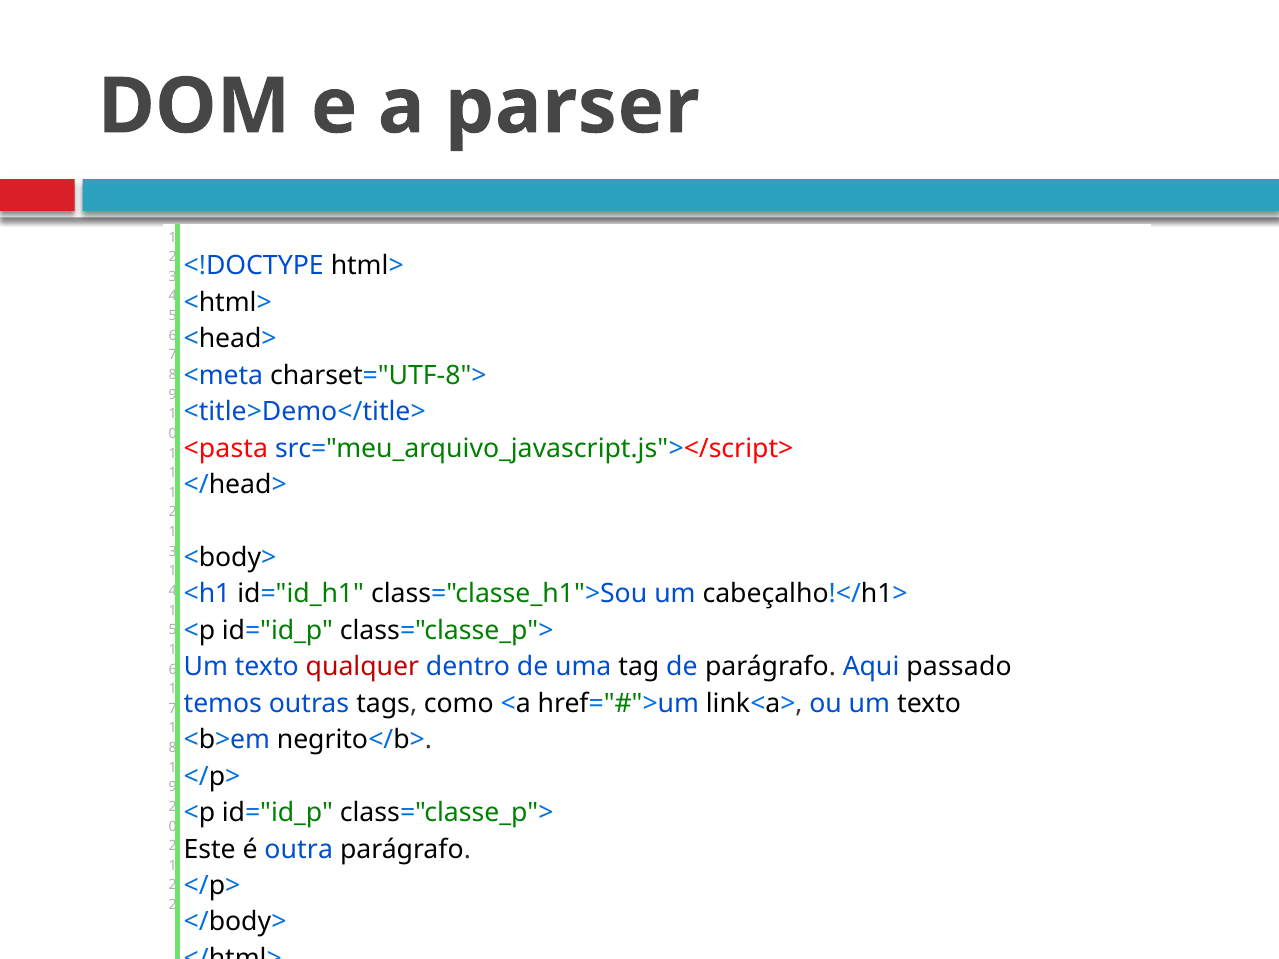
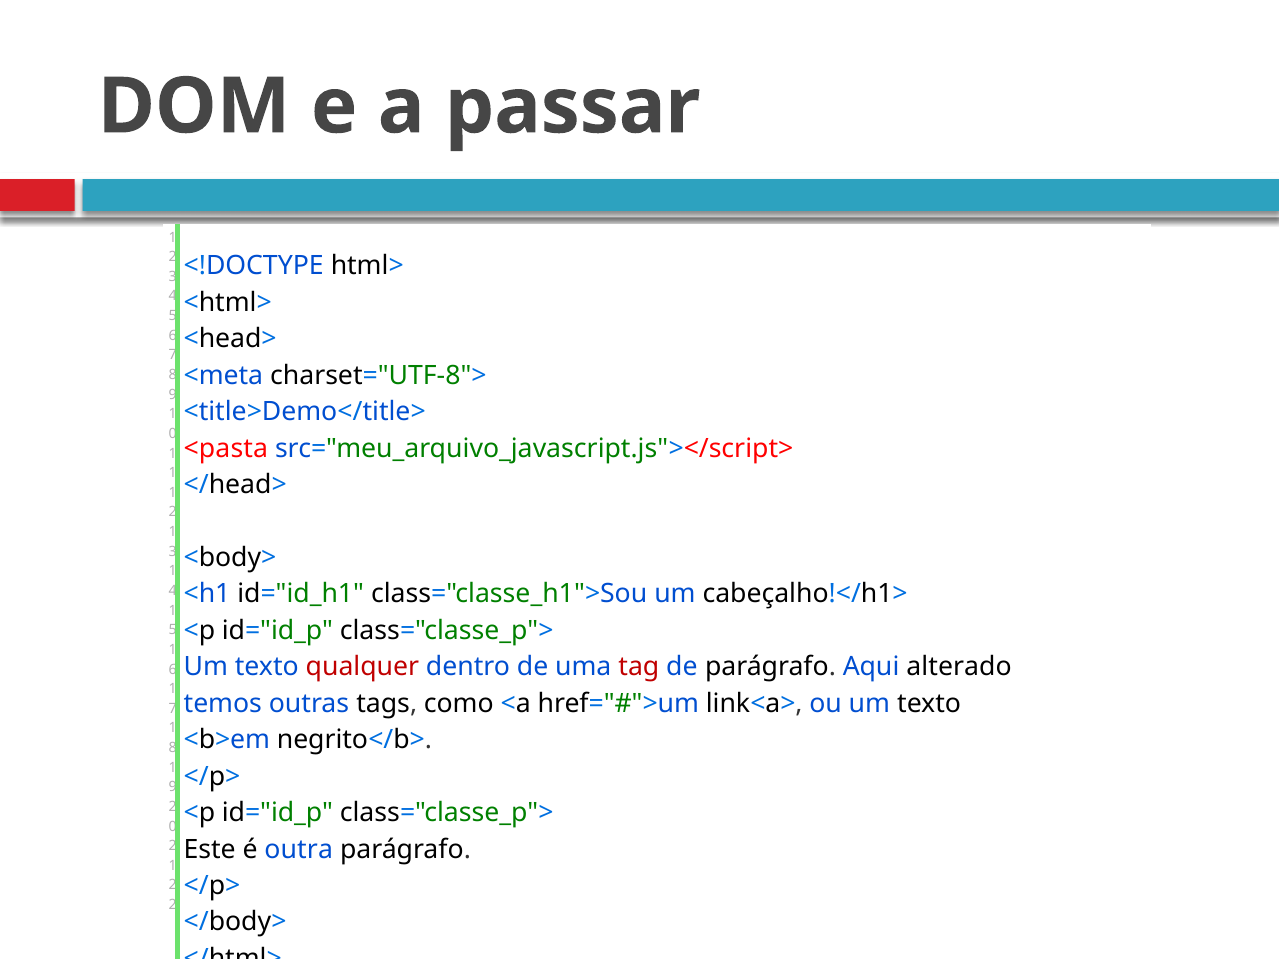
parser: parser -> passar
tag colour: black -> red
passado: passado -> alterado
